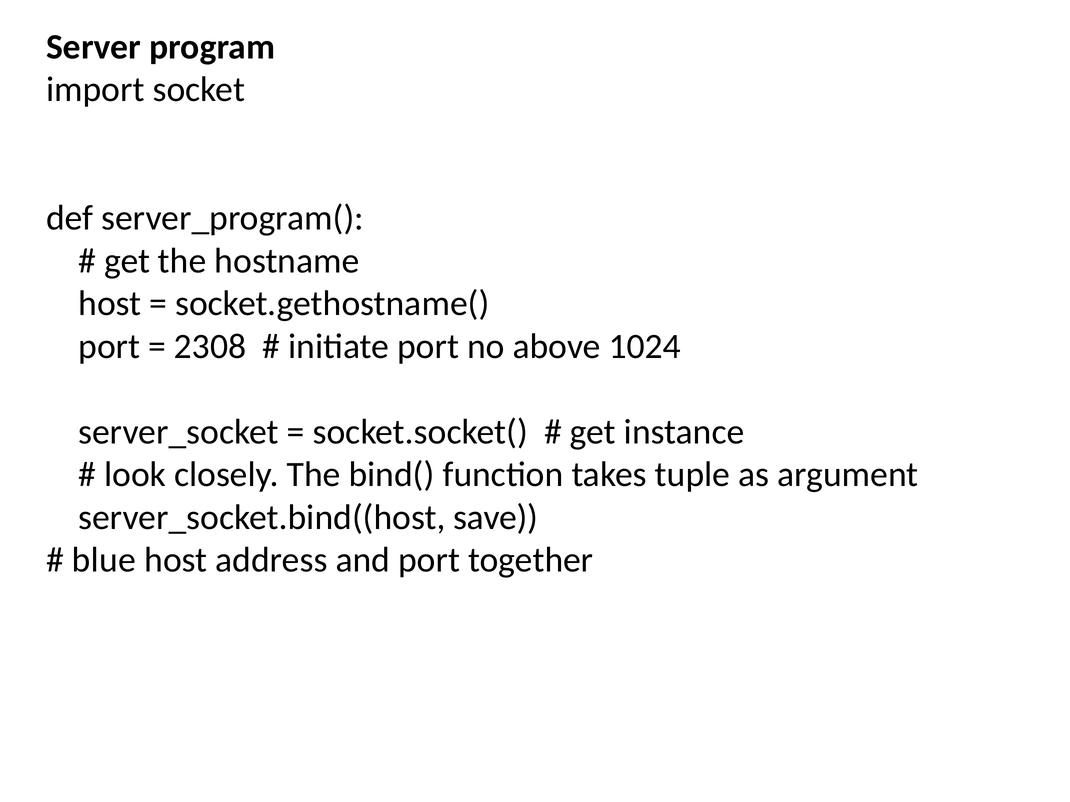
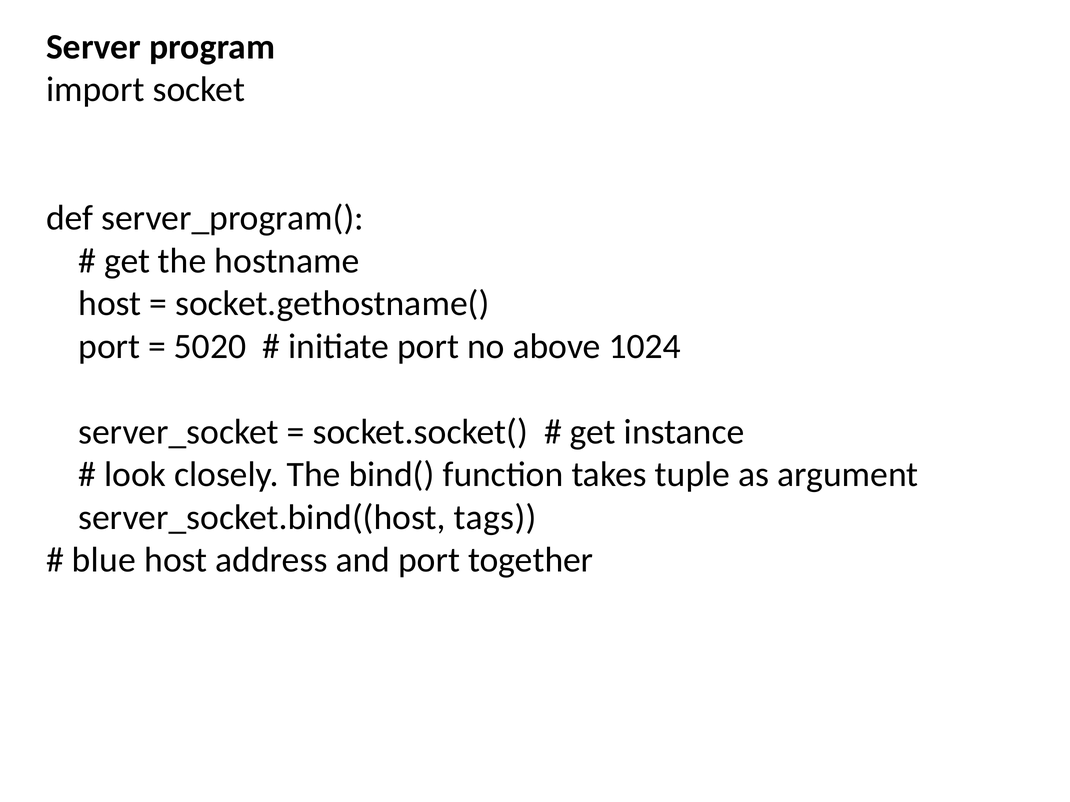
2308: 2308 -> 5020
save: save -> tags
